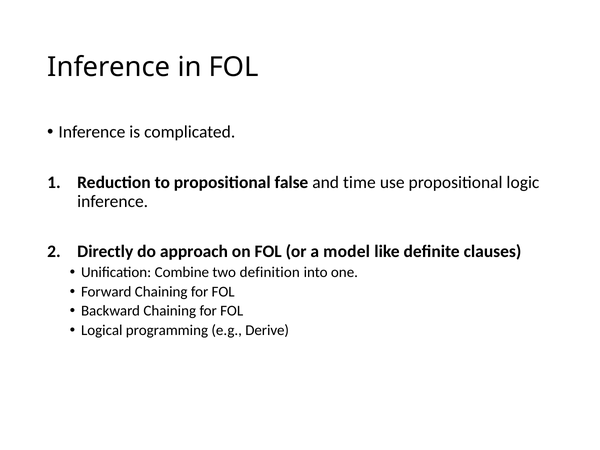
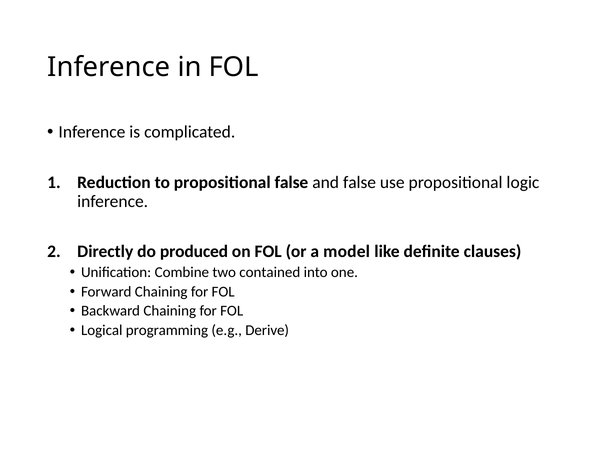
and time: time -> false
approach: approach -> produced
definition: definition -> contained
